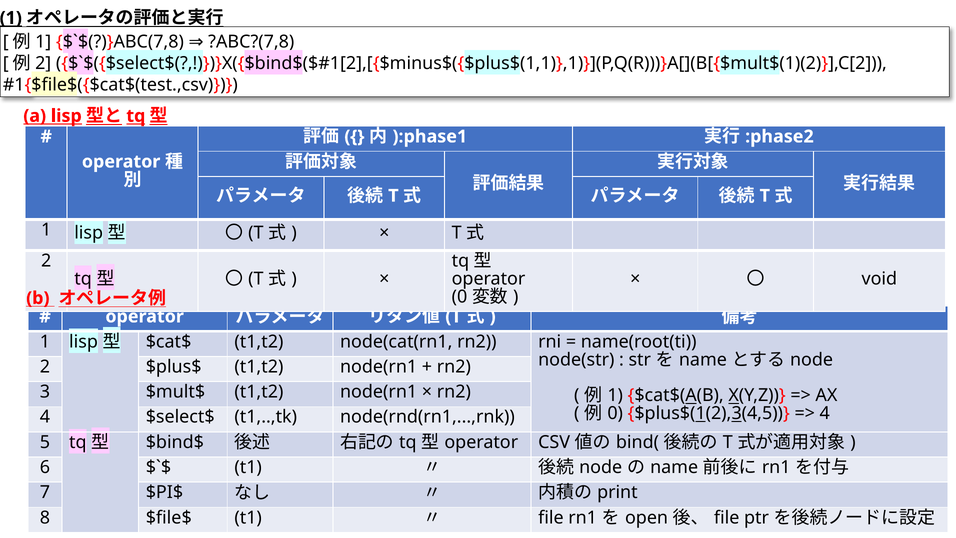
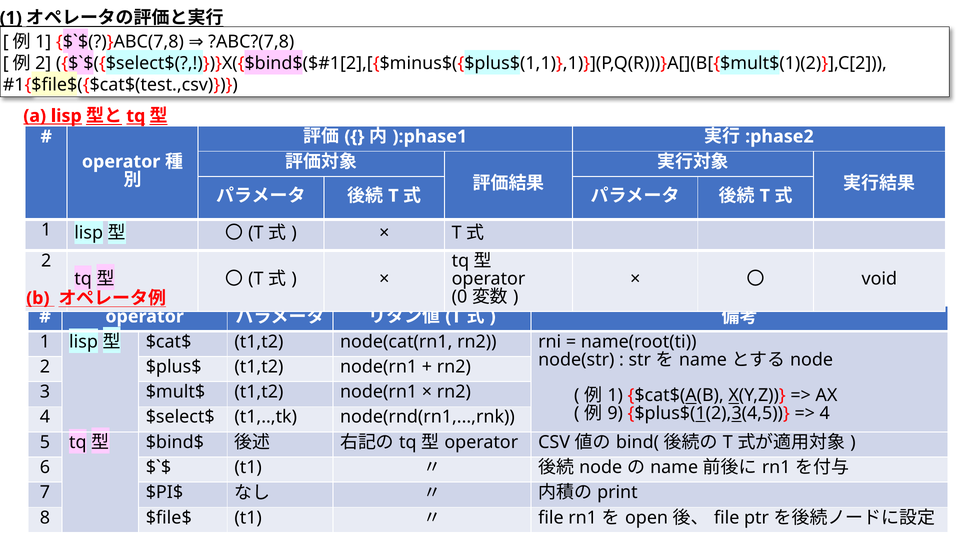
0 at (615, 413): 0 -> 9
